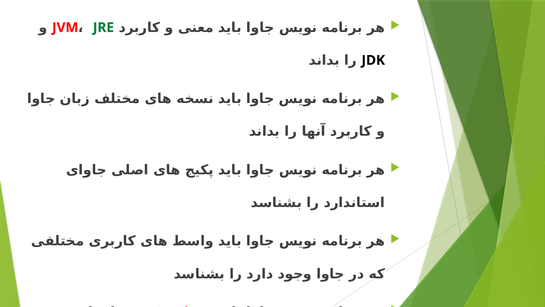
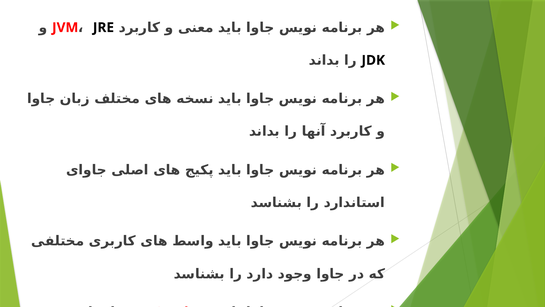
JRE colour: green -> black
